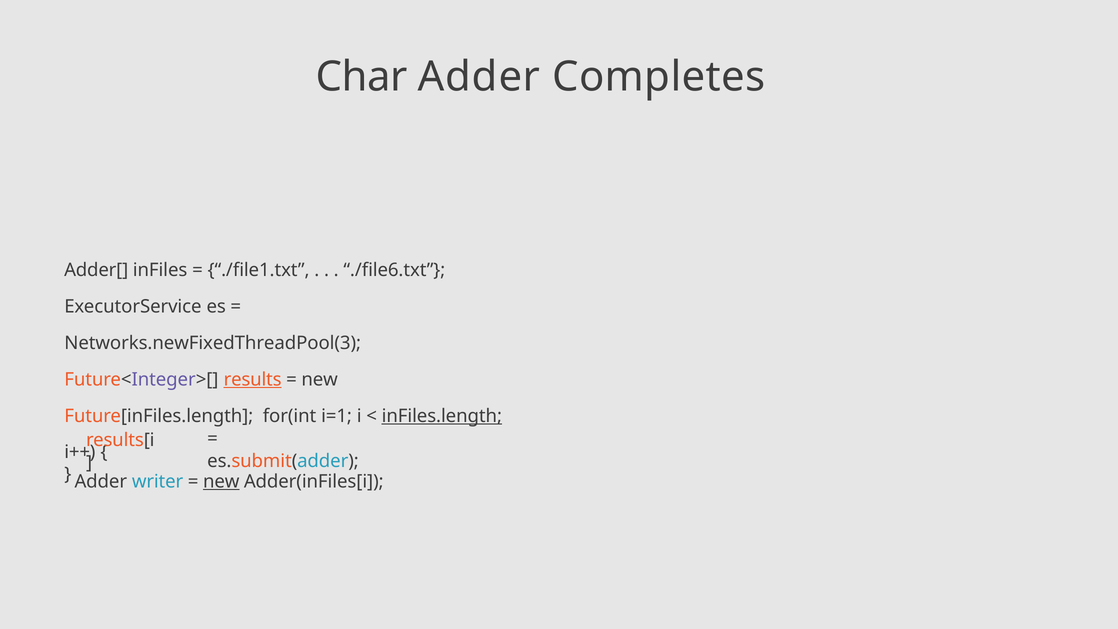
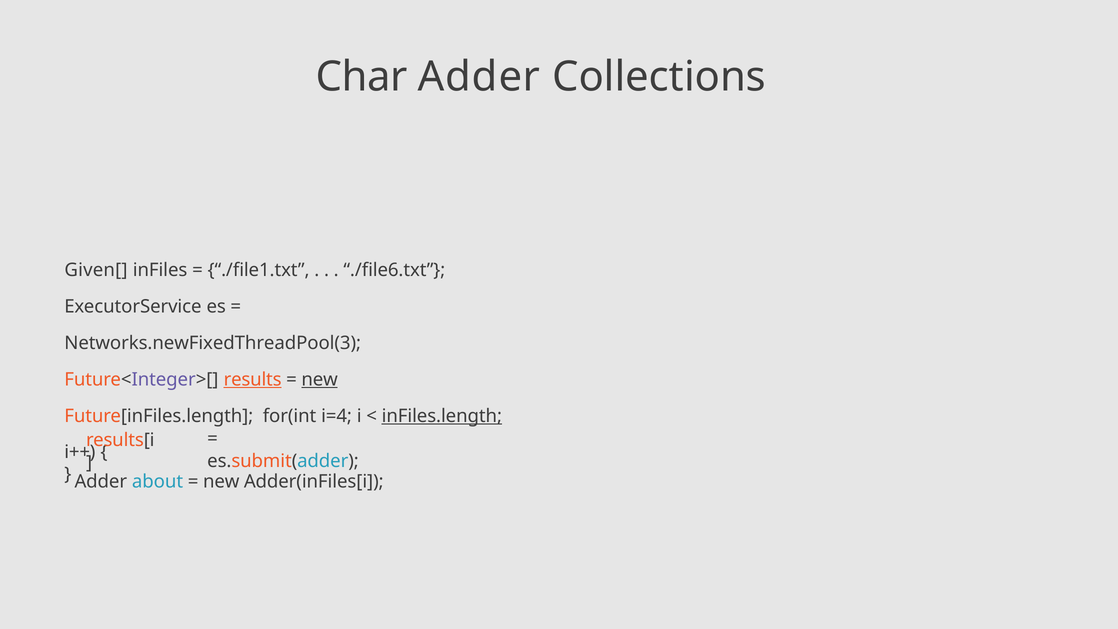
Completes: Completes -> Collections
Adder[: Adder[ -> Given[
new at (320, 379) underline: none -> present
i=1: i=1 -> i=4
writer: writer -> about
new at (221, 482) underline: present -> none
